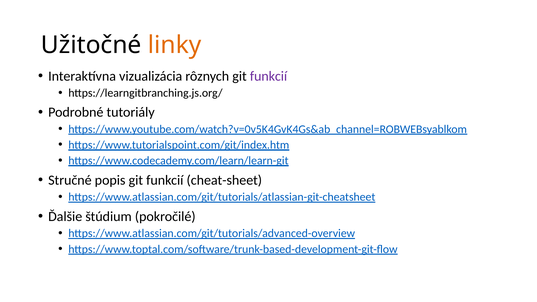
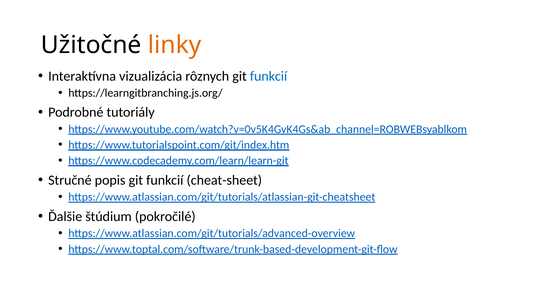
funkcií at (269, 76) colour: purple -> blue
